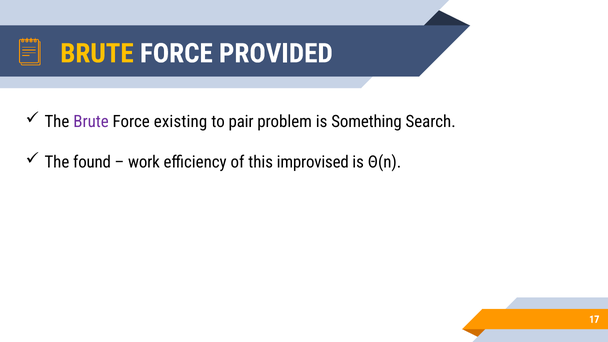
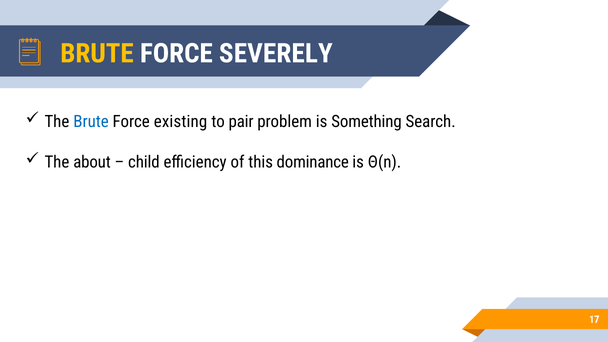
PROVIDED: PROVIDED -> SEVERELY
Brute at (91, 122) colour: purple -> blue
found: found -> about
work: work -> child
improvised: improvised -> dominance
